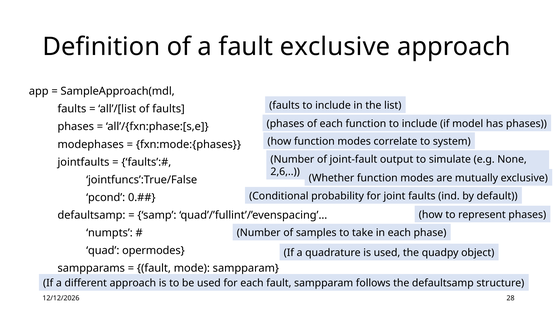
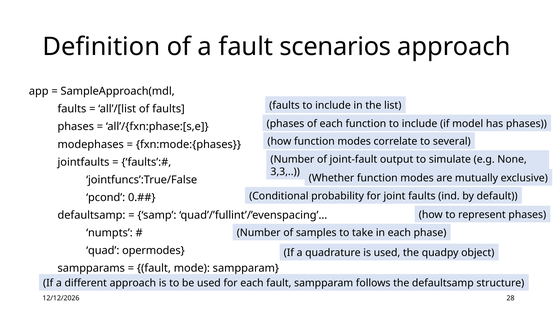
fault exclusive: exclusive -> scenarios
system: system -> several
2,6: 2,6 -> 3,3
